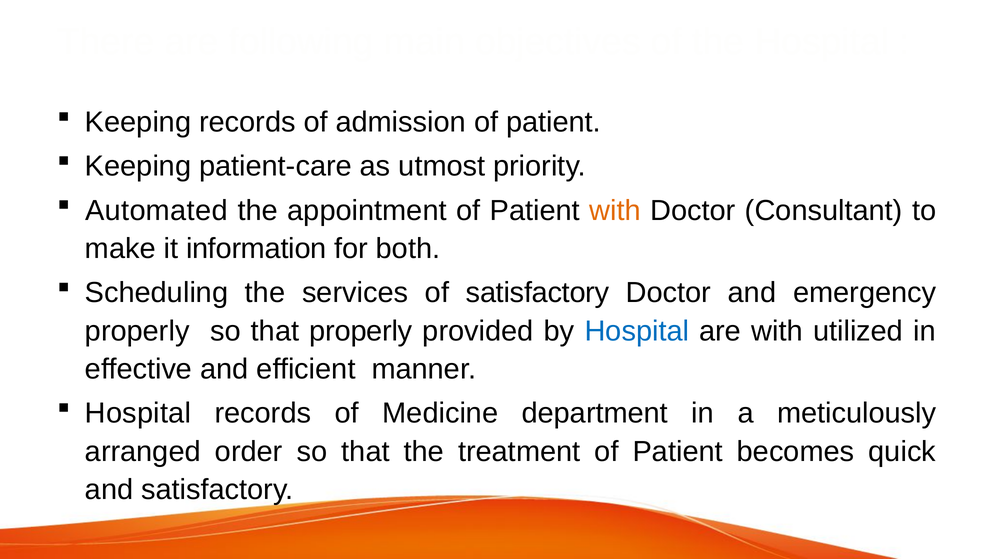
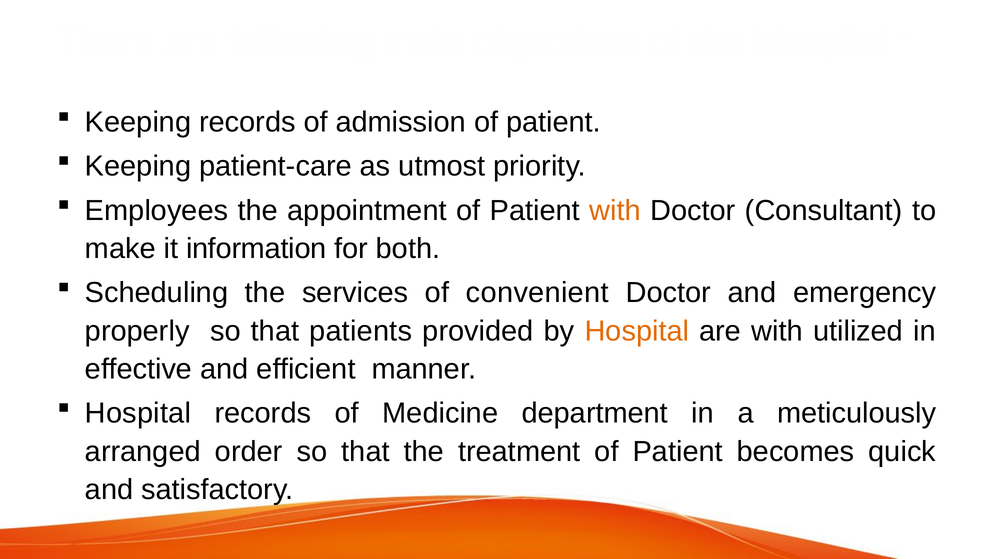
Automated: Automated -> Employees
of satisfactory: satisfactory -> convenient
that properly: properly -> patients
Hospital at (637, 331) colour: blue -> orange
